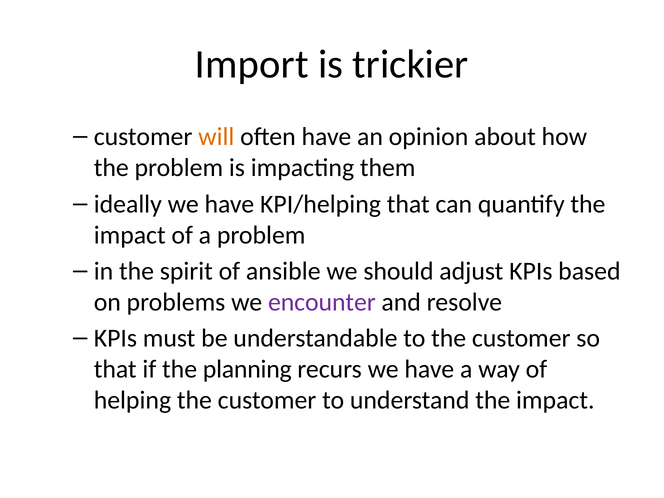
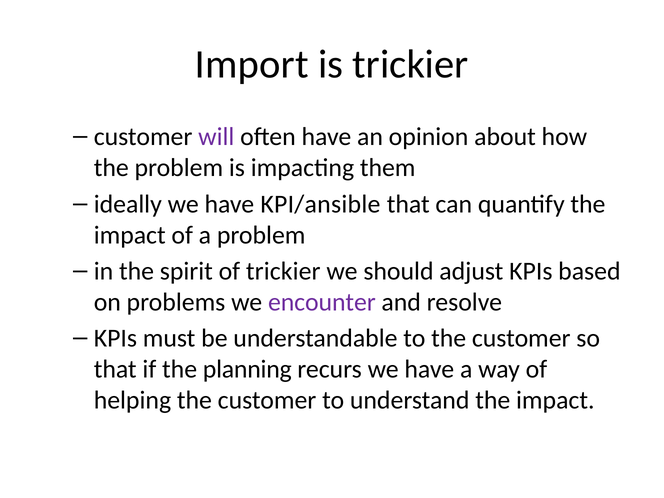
will colour: orange -> purple
KPI/helping: KPI/helping -> KPI/ansible
of ansible: ansible -> trickier
